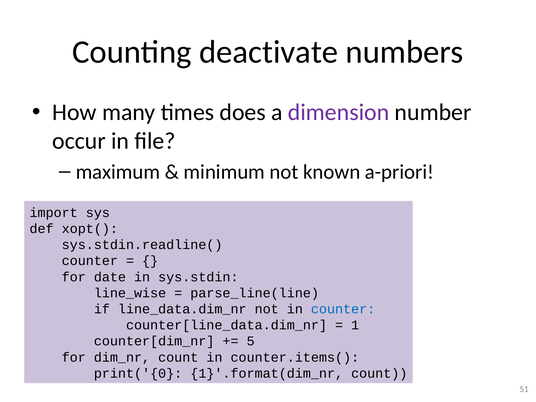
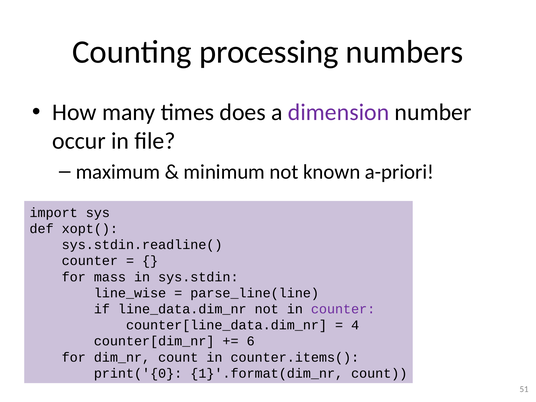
deactivate: deactivate -> processing
date: date -> mass
counter at (343, 309) colour: blue -> purple
1: 1 -> 4
5: 5 -> 6
